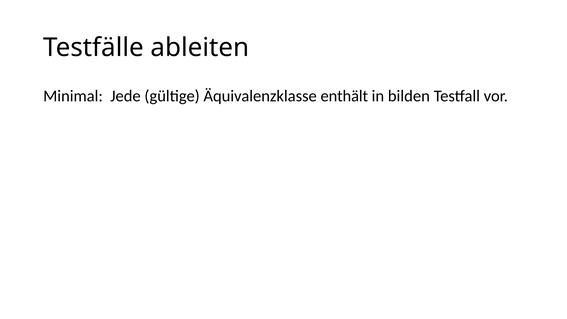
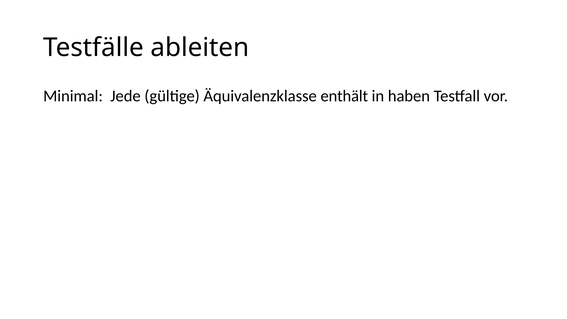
bilden: bilden -> haben
